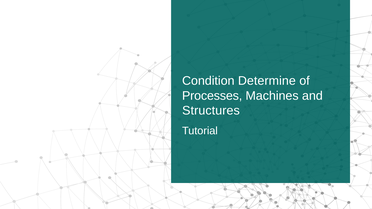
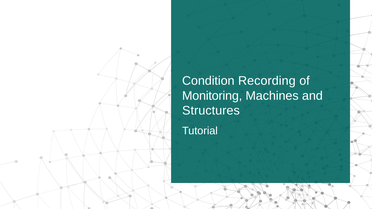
Determine: Determine -> Recording
Processes: Processes -> Monitoring
